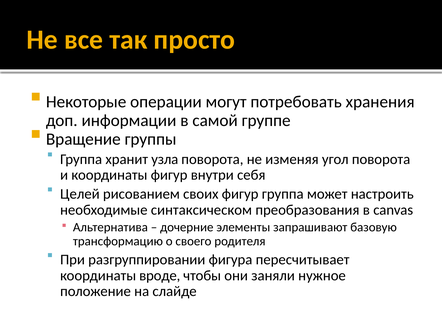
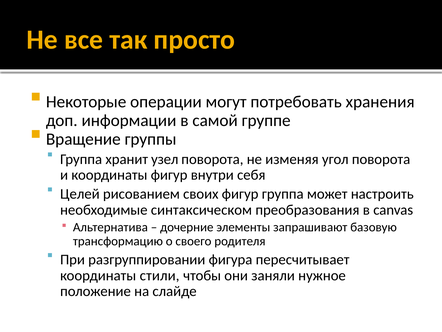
узла: узла -> узел
вроде: вроде -> стили
